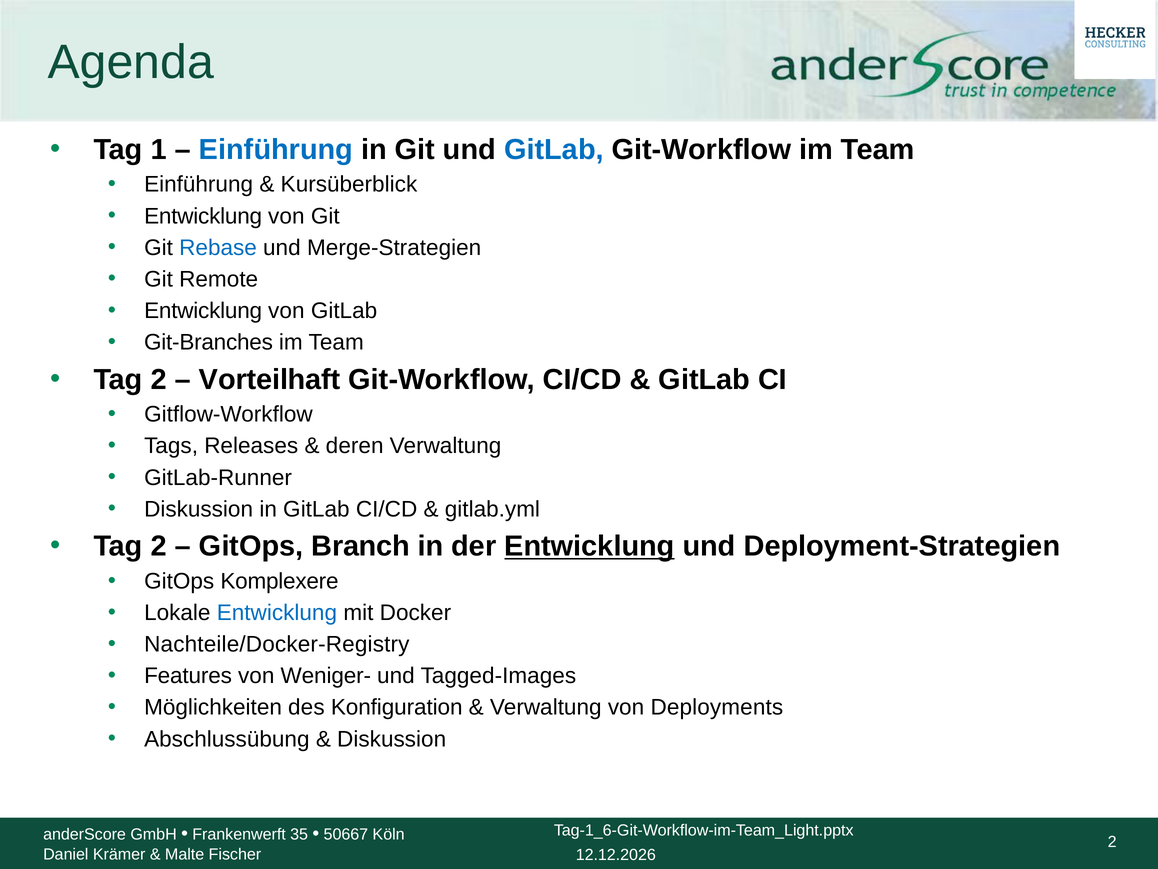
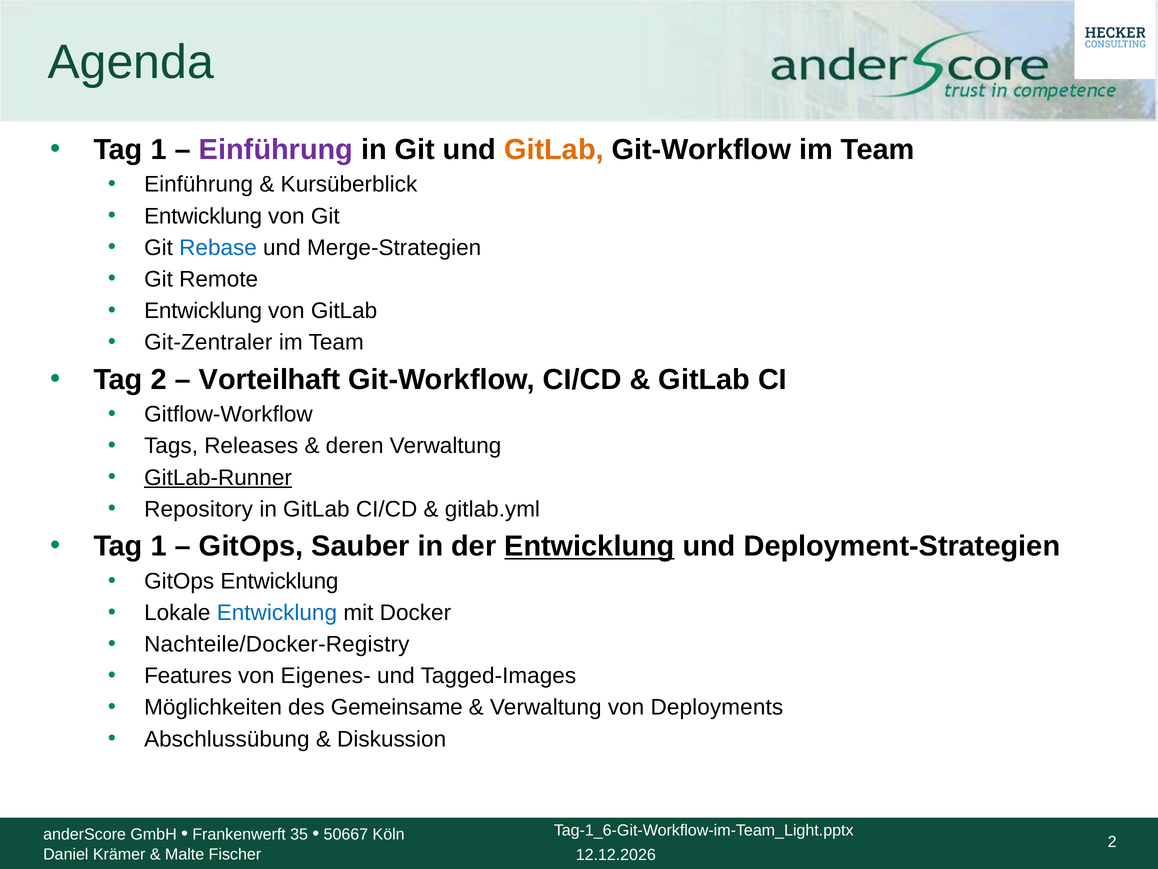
Einführung at (276, 149) colour: blue -> purple
GitLab at (554, 149) colour: blue -> orange
Git-Branches: Git-Branches -> Git-Zentraler
GitLab-Runner underline: none -> present
Diskussion at (199, 509): Diskussion -> Repository
2 at (159, 546): 2 -> 1
Branch: Branch -> Sauber
GitOps Komplexere: Komplexere -> Entwicklung
Weniger-: Weniger- -> Eigenes-
Konfiguration: Konfiguration -> Gemeinsame
